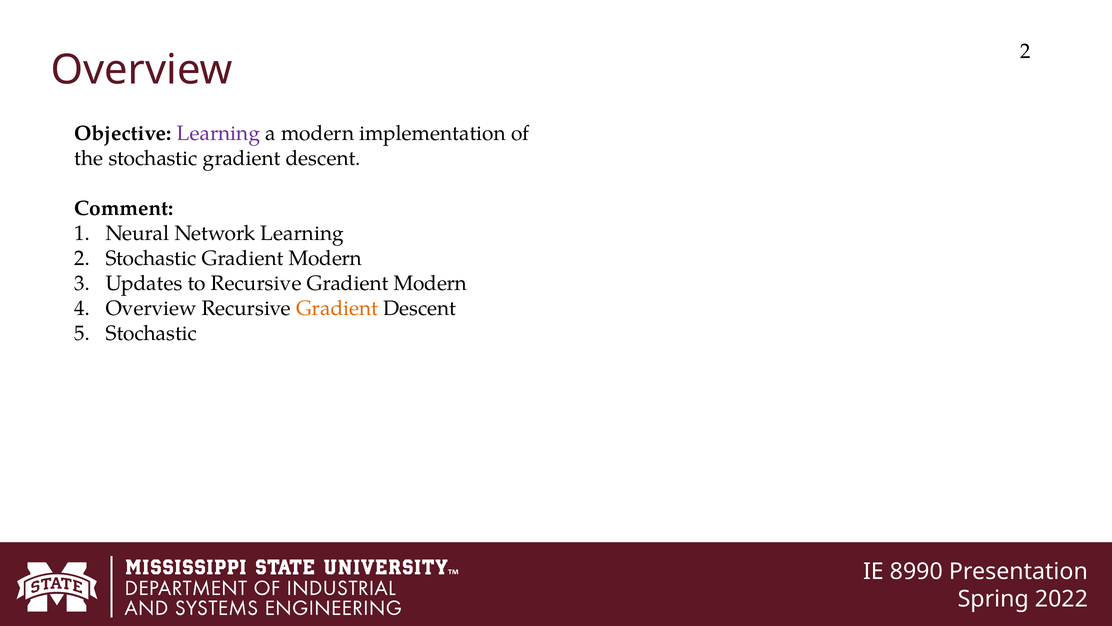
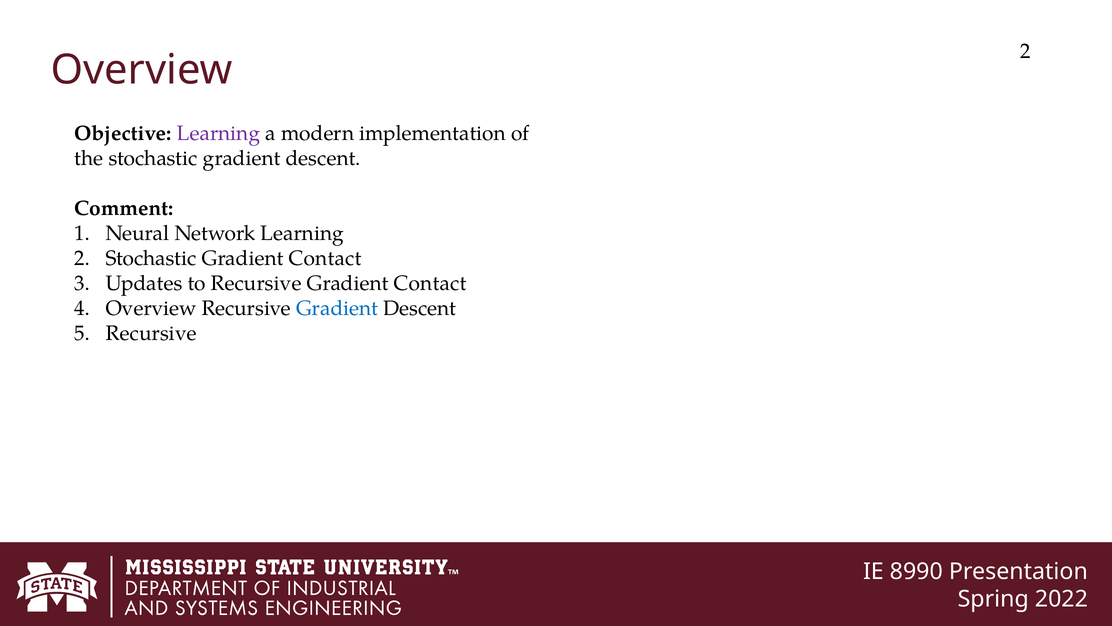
Stochastic Gradient Modern: Modern -> Contact
Modern at (430, 283): Modern -> Contact
Gradient at (337, 308) colour: orange -> blue
Stochastic at (151, 333): Stochastic -> Recursive
